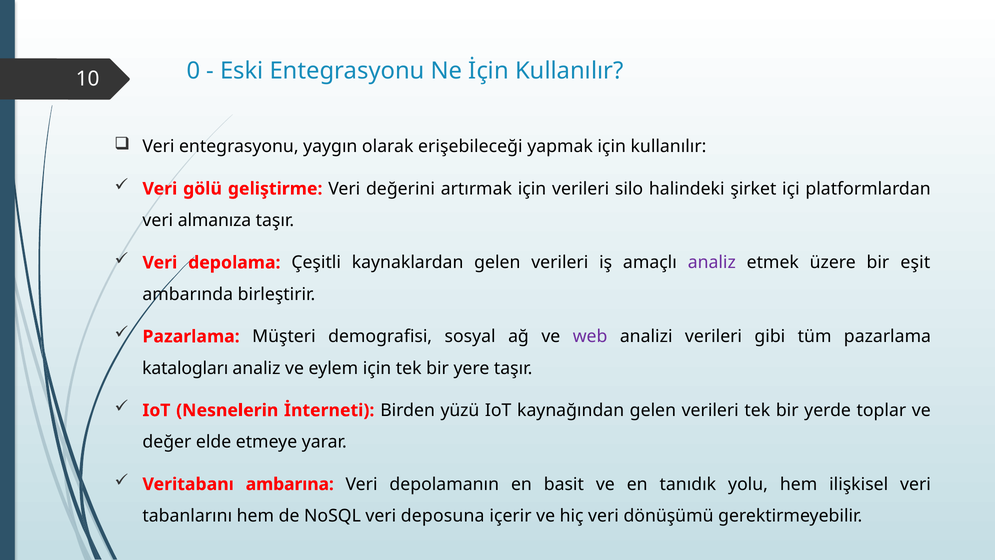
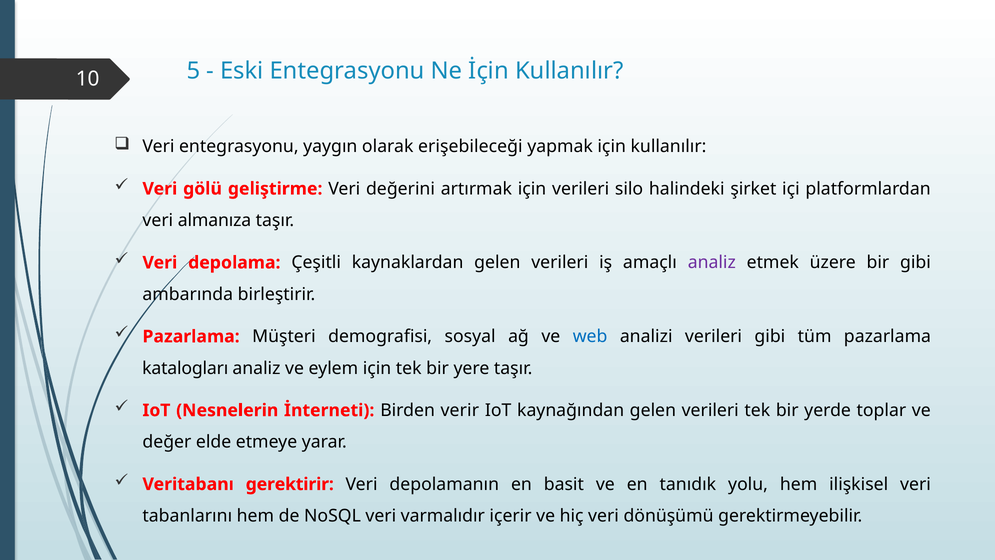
0: 0 -> 5
bir eşit: eşit -> gibi
web colour: purple -> blue
yüzü: yüzü -> verir
ambarına: ambarına -> gerektirir
deposuna: deposuna -> varmalıdır
